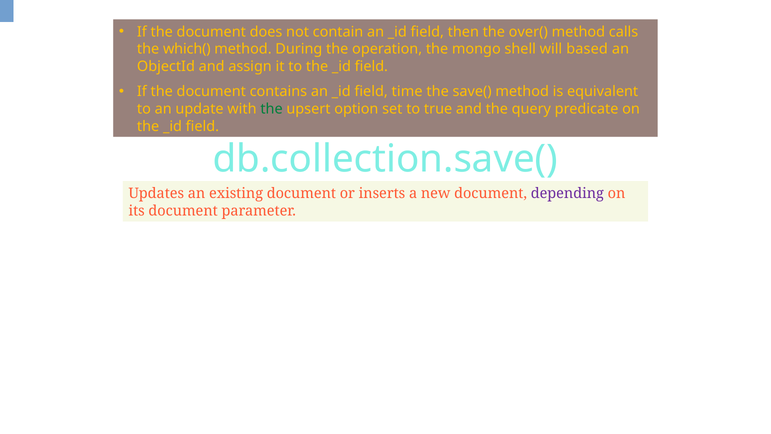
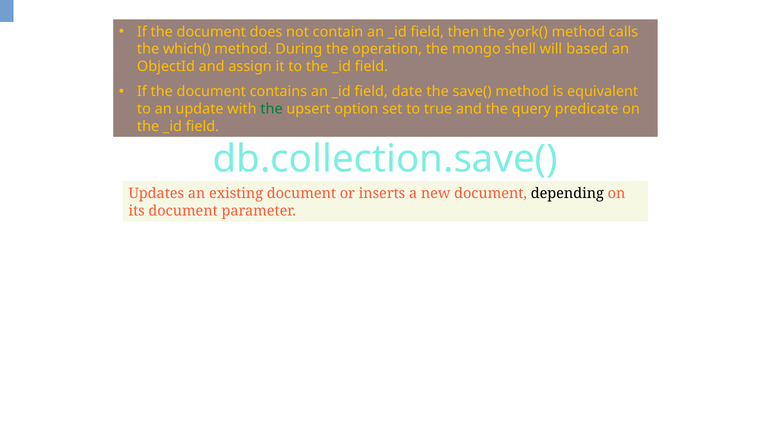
over(: over( -> york(
time: time -> date
depending colour: purple -> black
